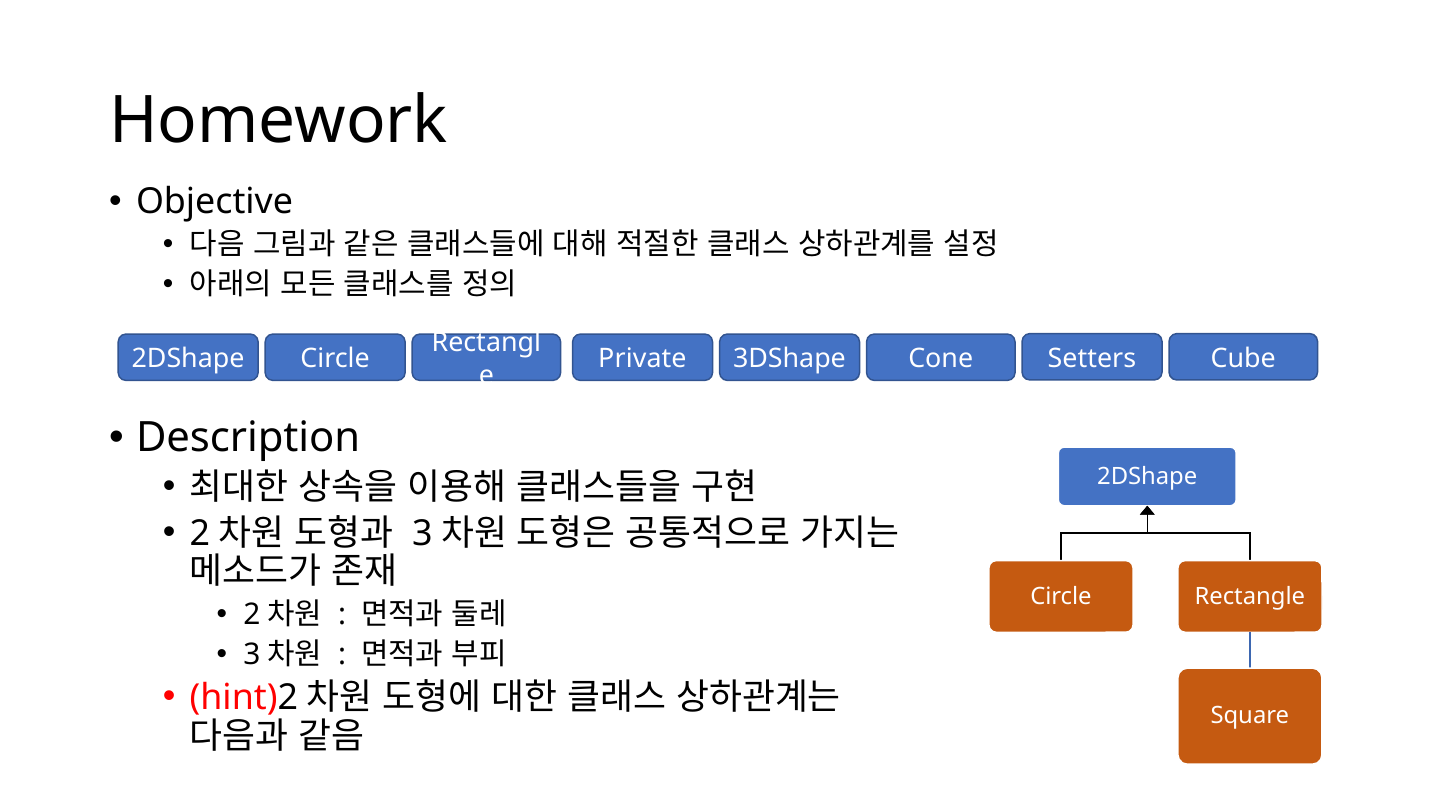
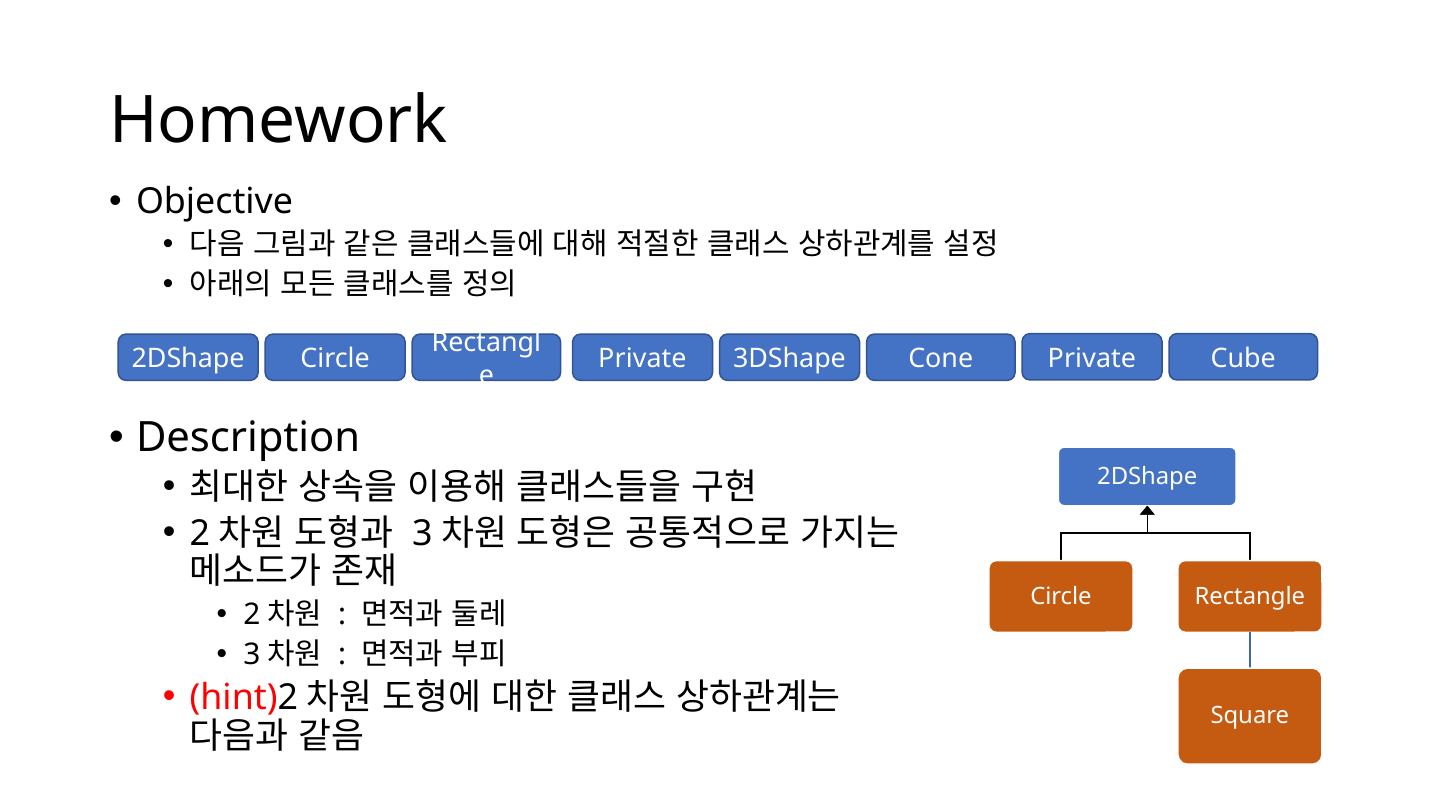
Cone Setters: Setters -> Private
